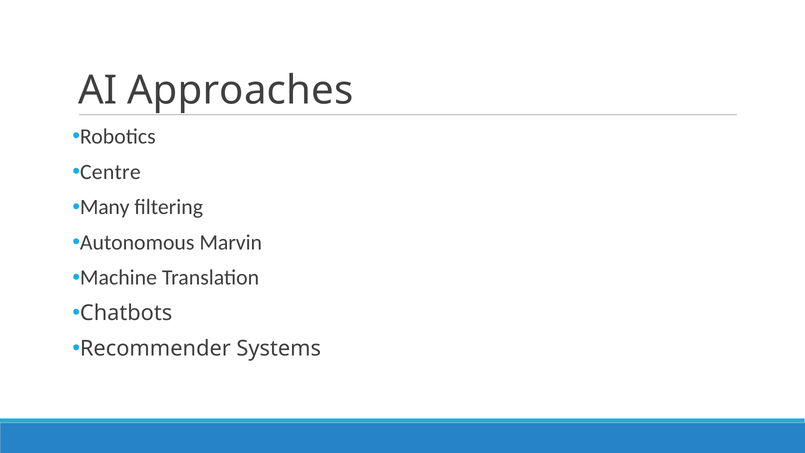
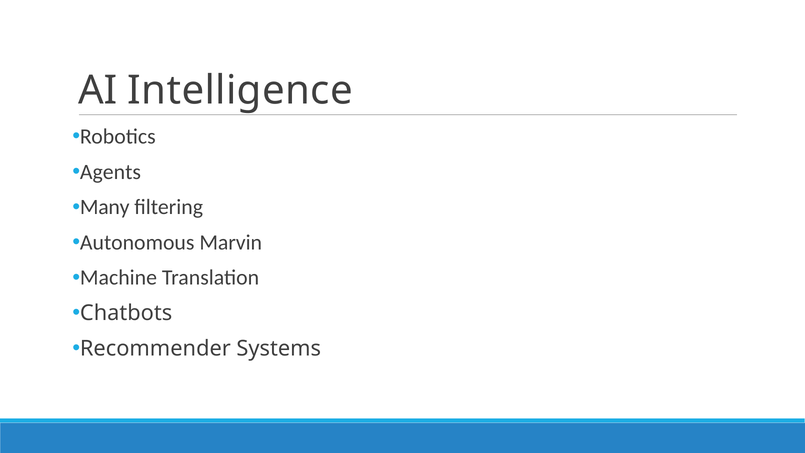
Approaches: Approaches -> Intelligence
Centre: Centre -> Agents
